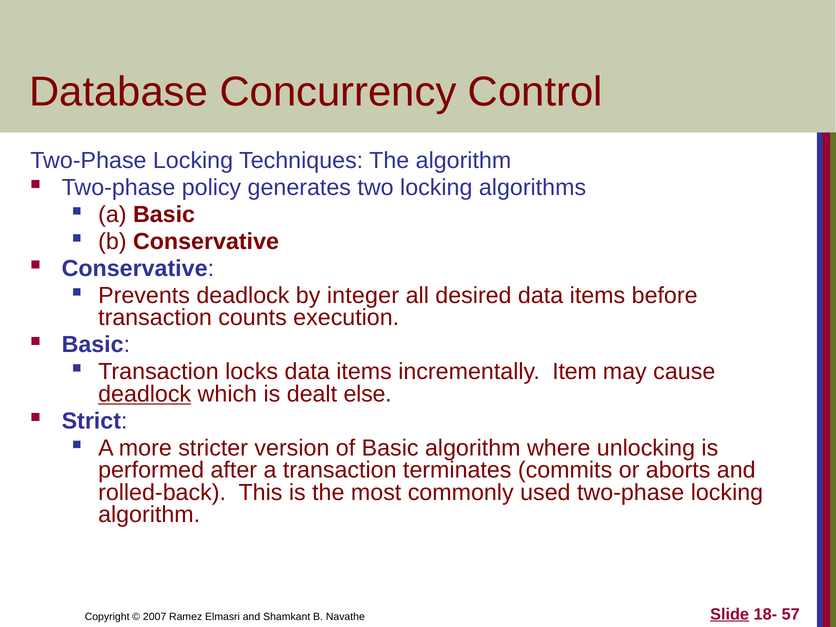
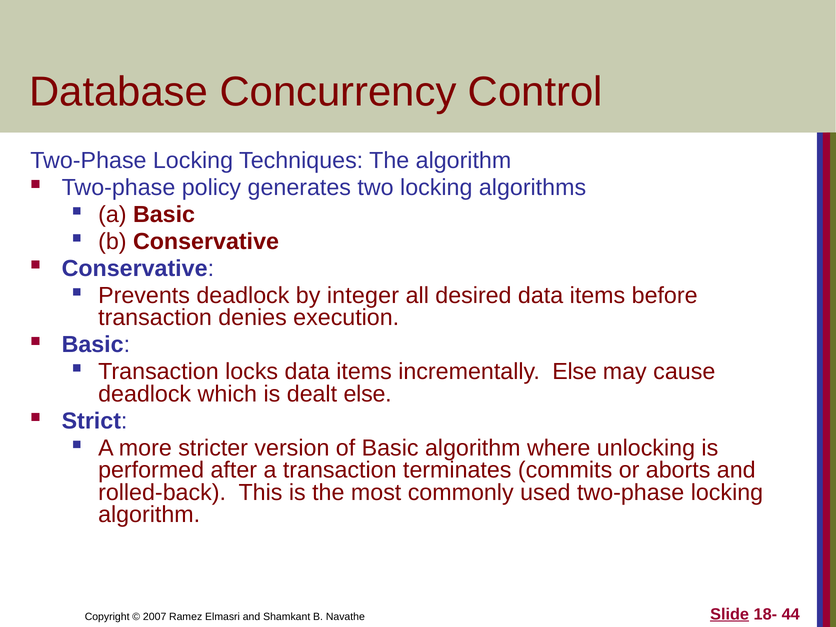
counts: counts -> denies
incrementally Item: Item -> Else
deadlock at (145, 394) underline: present -> none
57: 57 -> 44
